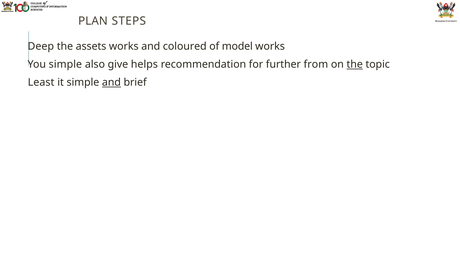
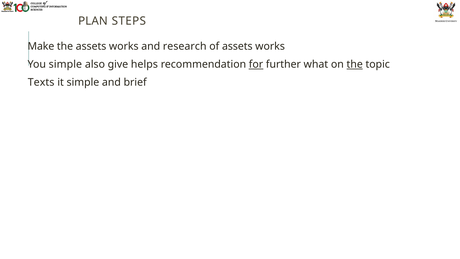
Deep: Deep -> Make
coloured: coloured -> research
of model: model -> assets
for underline: none -> present
from: from -> what
Least: Least -> Texts
and at (111, 82) underline: present -> none
